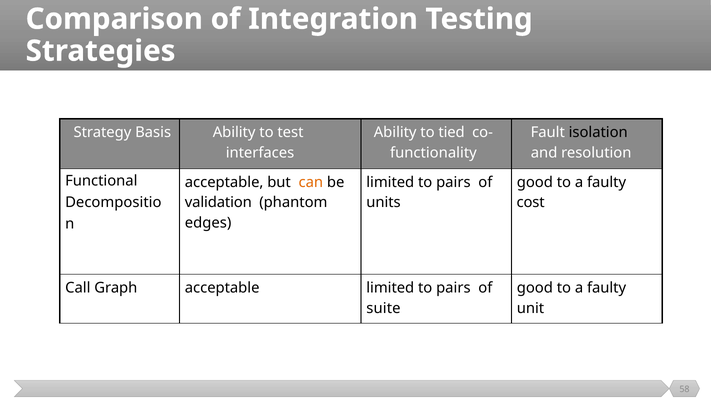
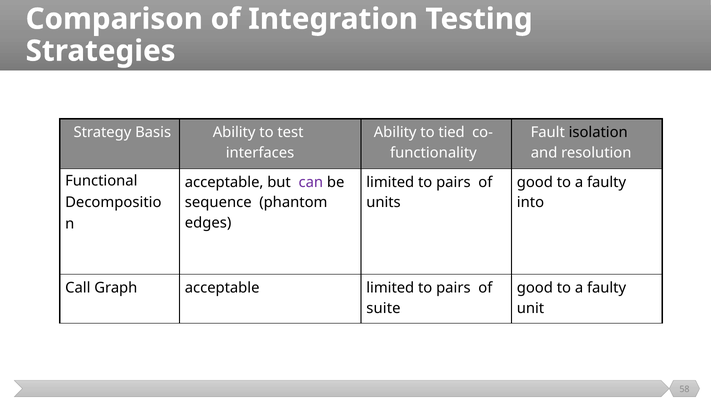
can colour: orange -> purple
validation: validation -> sequence
cost: cost -> into
